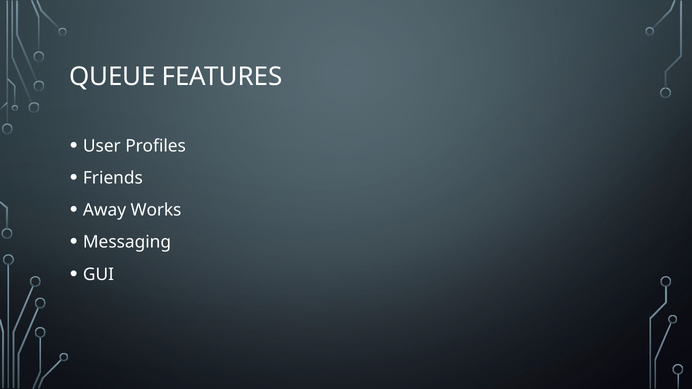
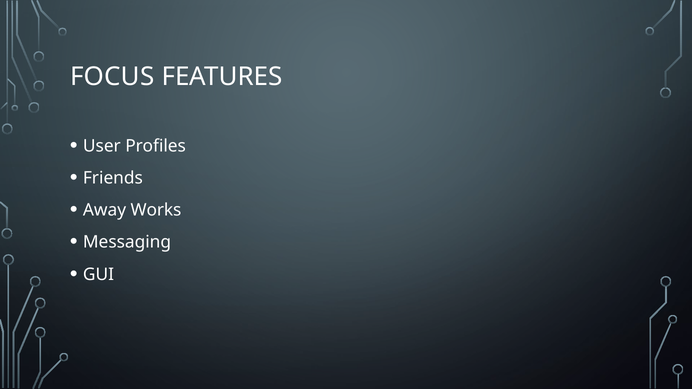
QUEUE: QUEUE -> FOCUS
